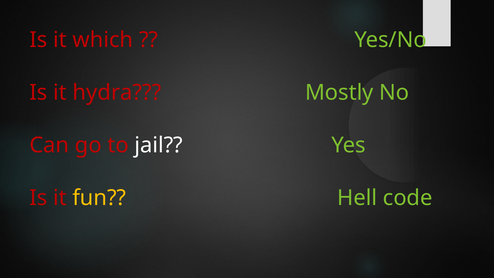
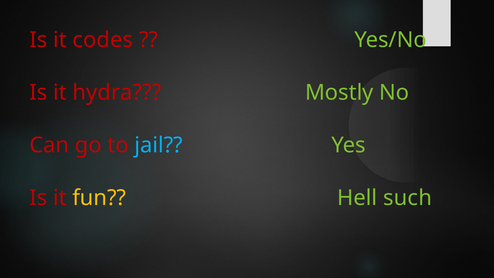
which: which -> codes
jail colour: white -> light blue
code: code -> such
